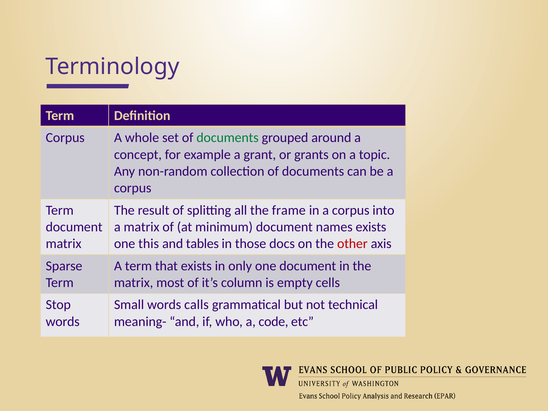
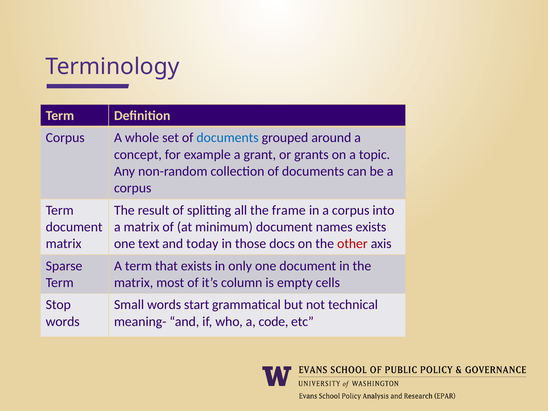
documents at (228, 138) colour: green -> blue
this: this -> text
tables: tables -> today
calls: calls -> start
